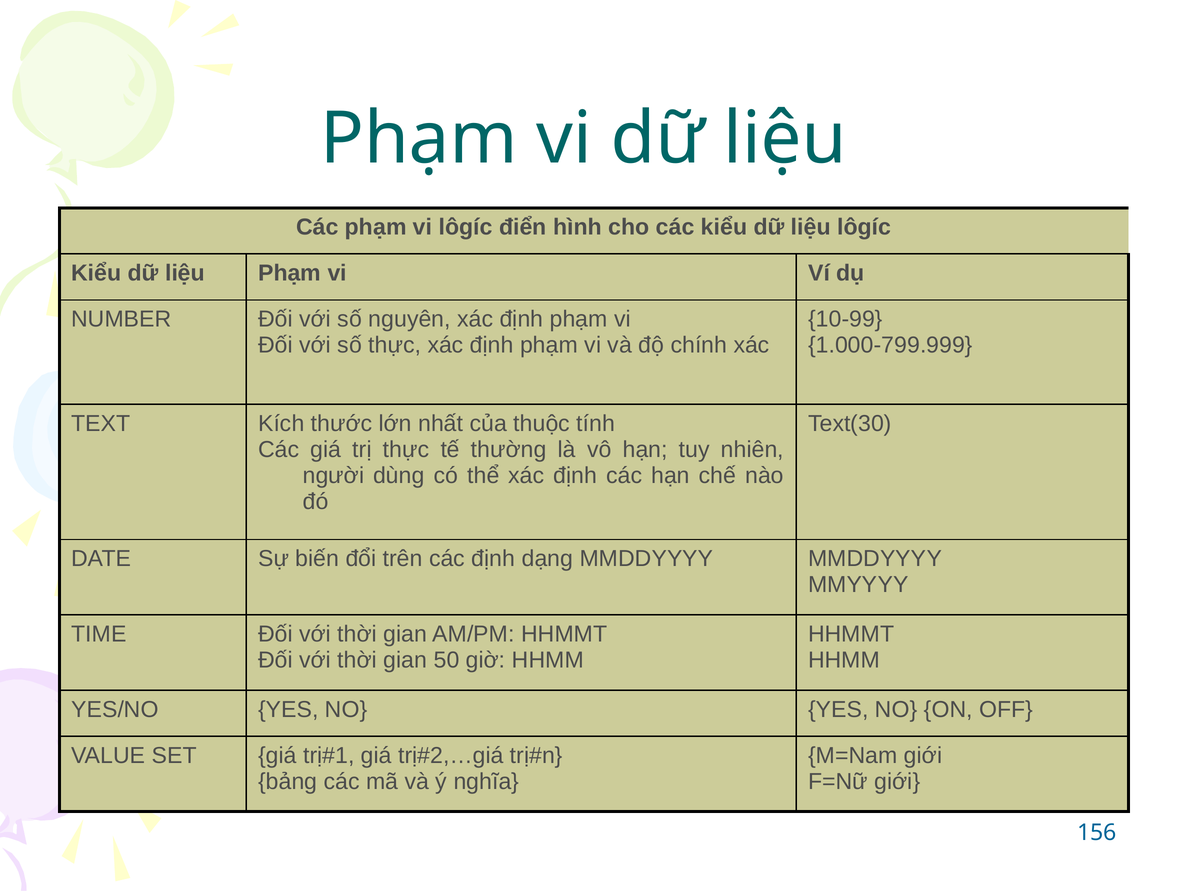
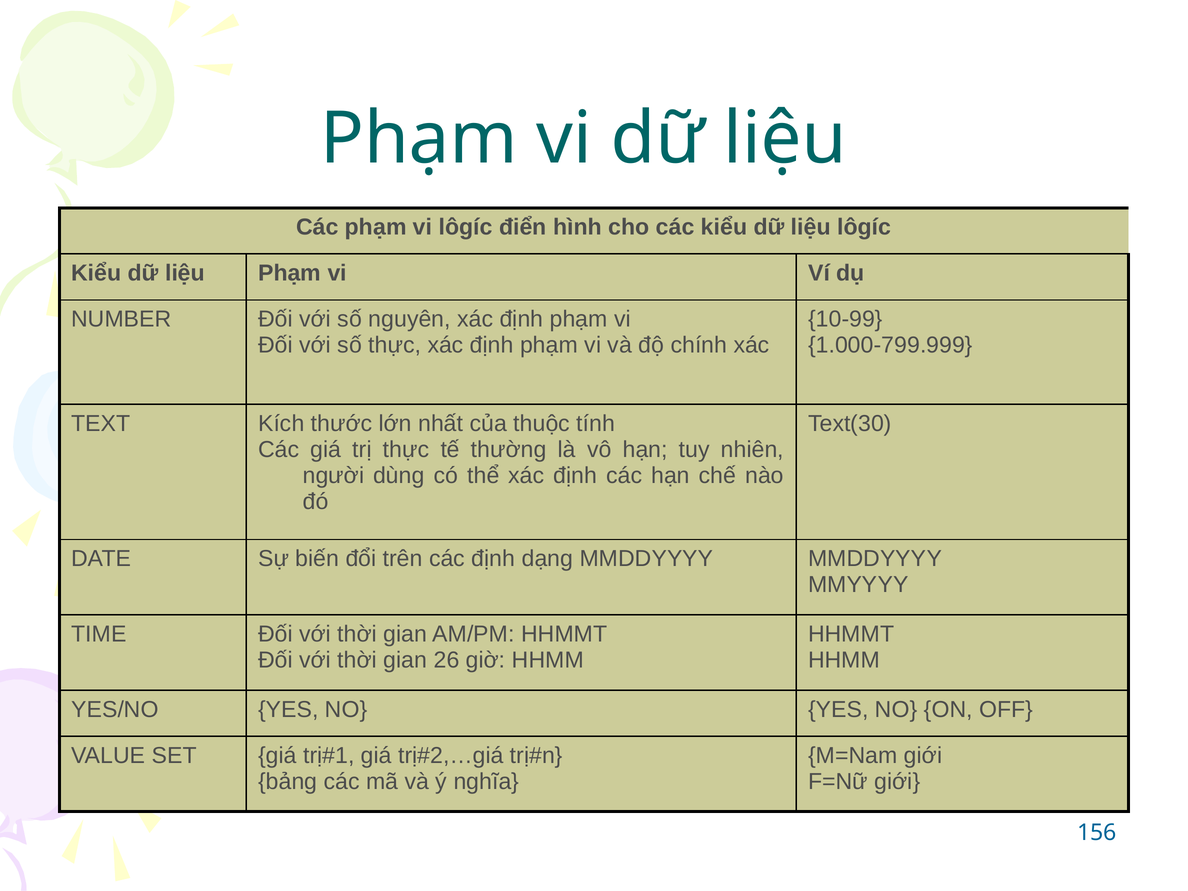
50: 50 -> 26
